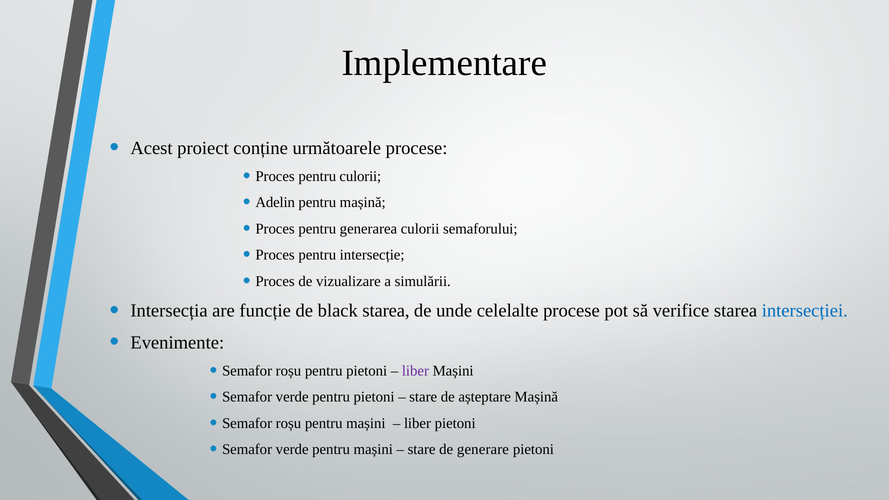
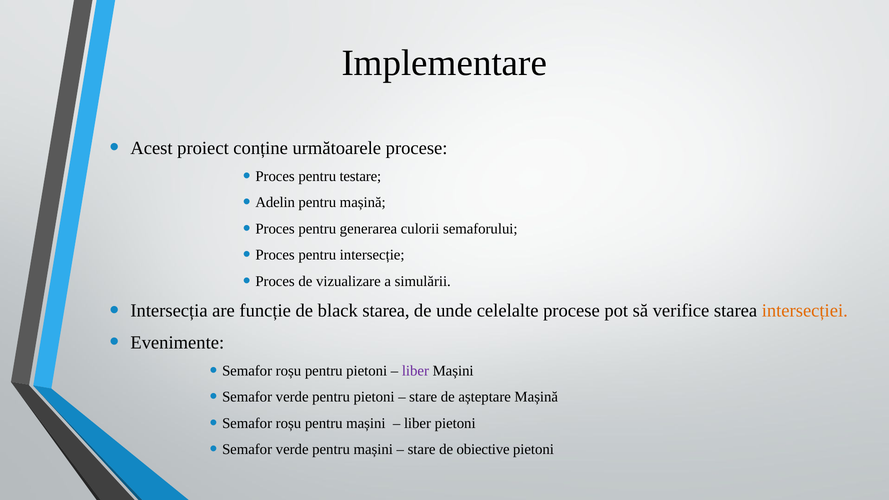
pentru culorii: culorii -> testare
intersecției colour: blue -> orange
generare: generare -> obiective
